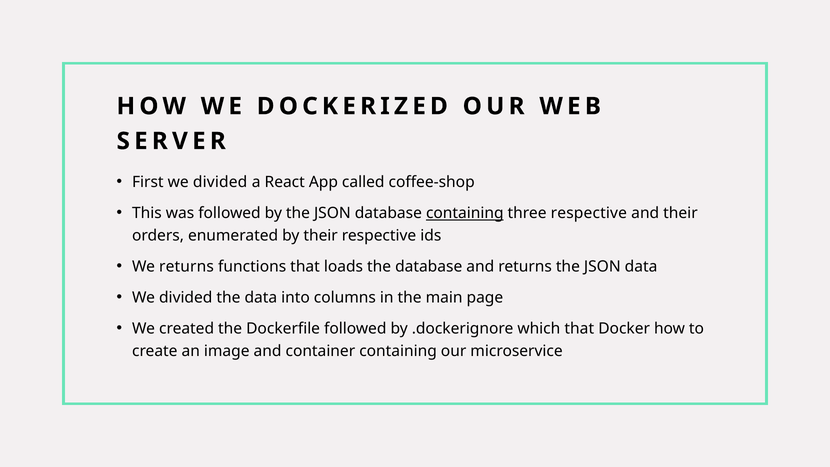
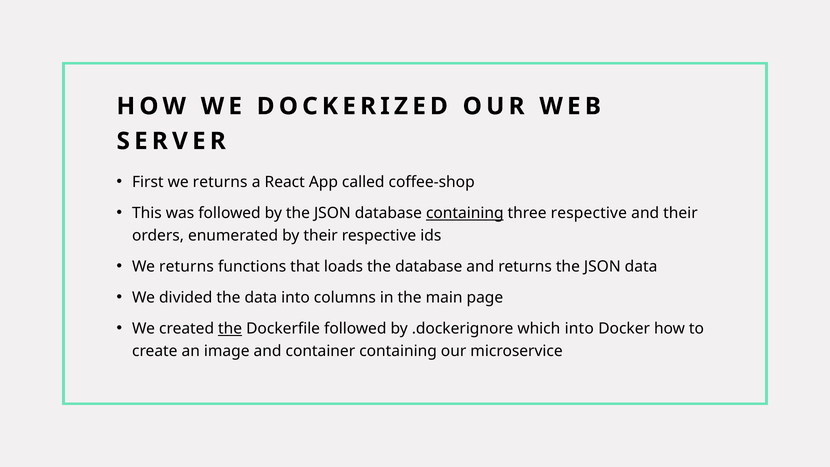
First we divided: divided -> returns
the at (230, 329) underline: none -> present
which that: that -> into
